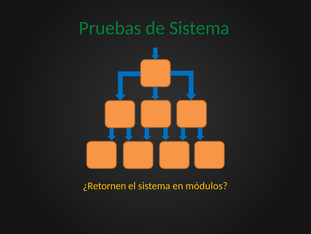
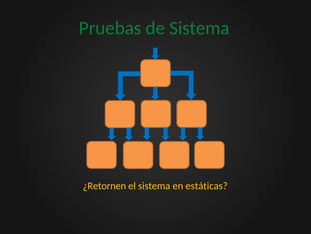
módulos: módulos -> estáticas
